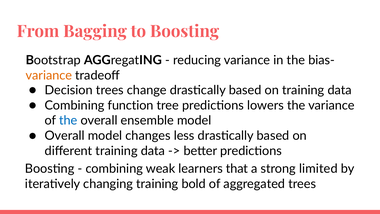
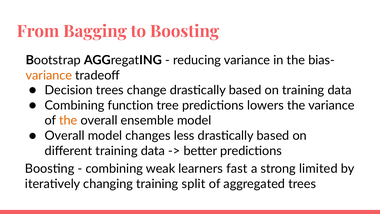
the at (68, 120) colour: blue -> orange
that: that -> fast
bold: bold -> split
